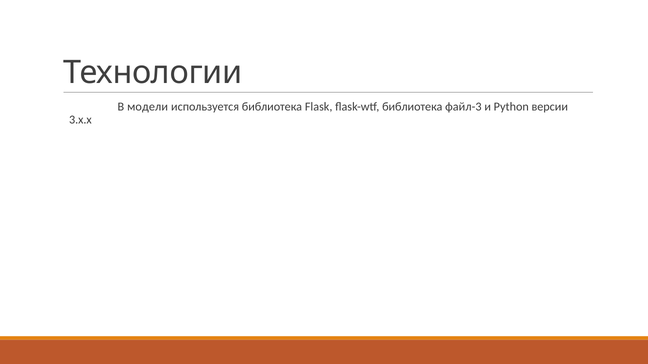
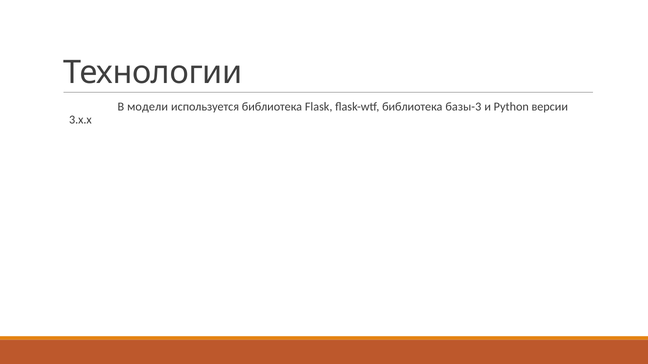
файл-3: файл-3 -> базы-3
